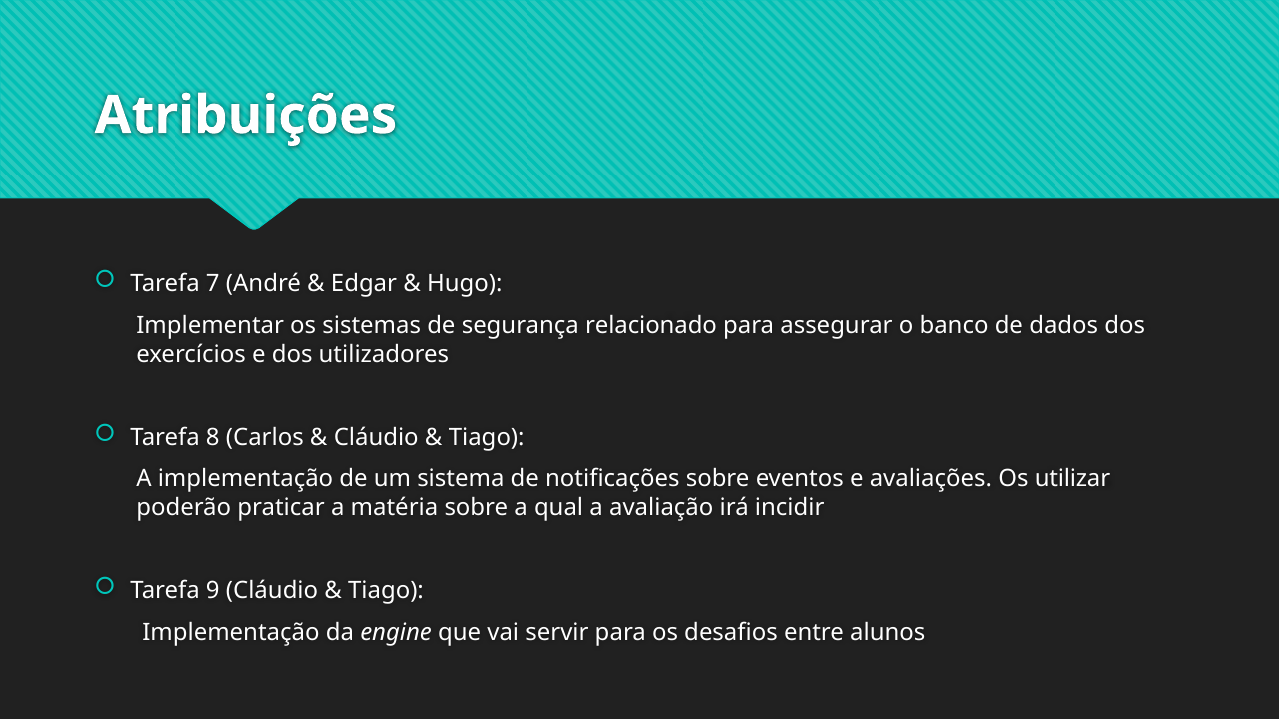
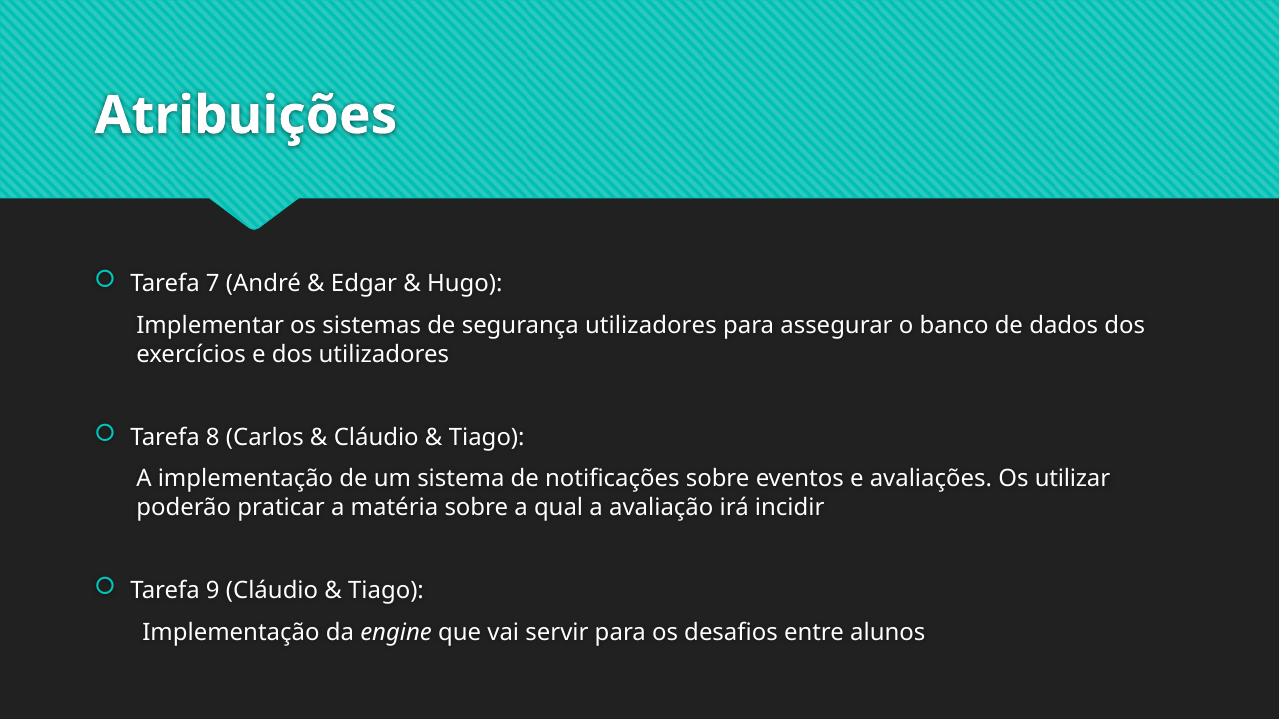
segurança relacionado: relacionado -> utilizadores
